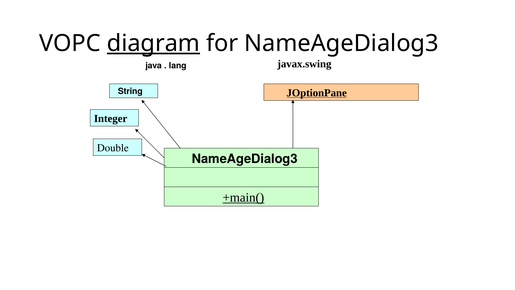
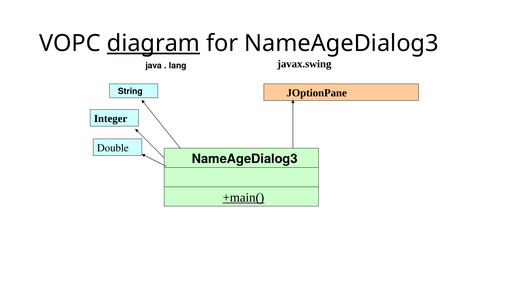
JOptionPane underline: present -> none
